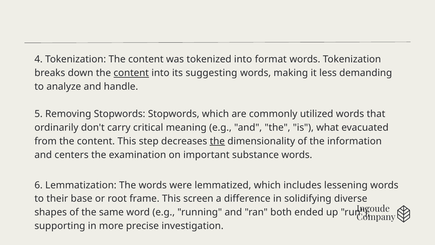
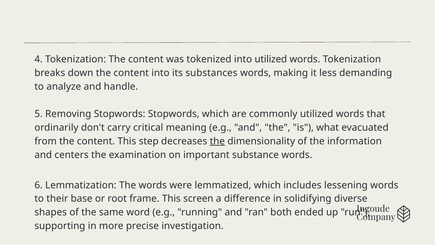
into format: format -> utilized
content at (131, 73) underline: present -> none
suggesting: suggesting -> substances
